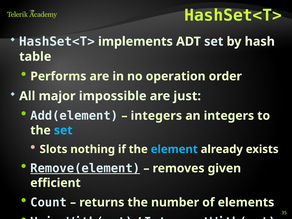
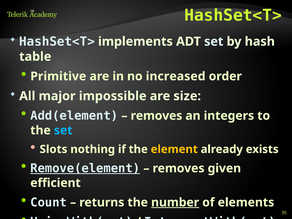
Performs at (58, 76): Performs -> Primitive
operation: operation -> increased
just: just -> size
integers at (156, 116): integers -> removes
element colour: light blue -> yellow
number underline: none -> present
